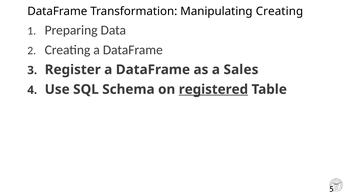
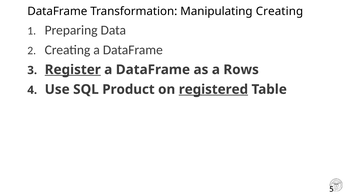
Register underline: none -> present
Sales: Sales -> Rows
Schema: Schema -> Product
